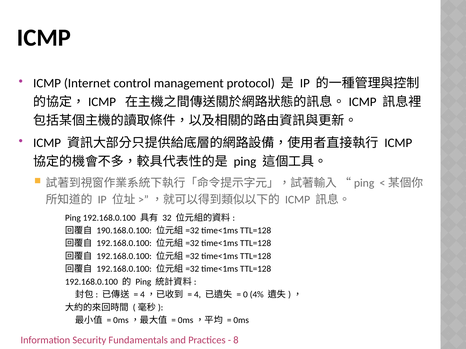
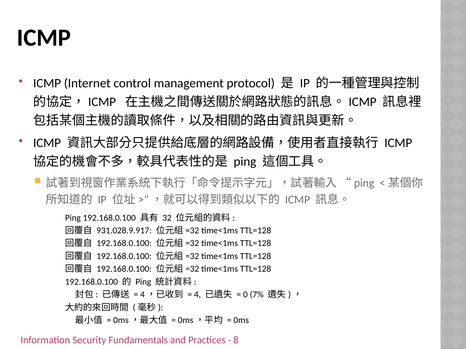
190.168.0.100: 190.168.0.100 -> 931.028.9.917
4%: 4% -> 7%
